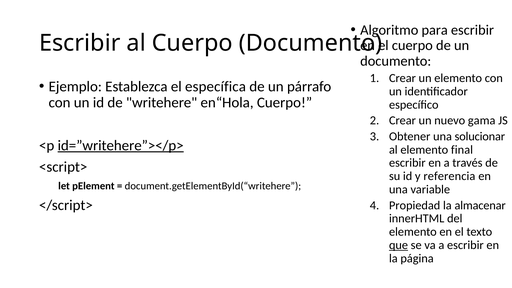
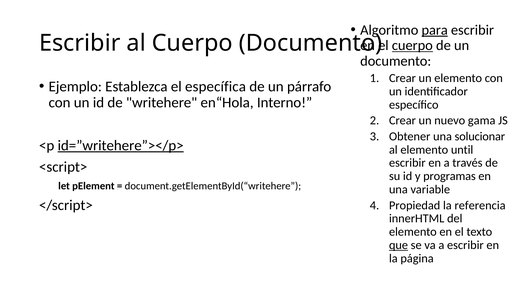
para underline: none -> present
cuerpo at (412, 45) underline: none -> present
en“Hola Cuerpo: Cuerpo -> Interno
final: final -> until
referencia: referencia -> programas
almacenar: almacenar -> referencia
